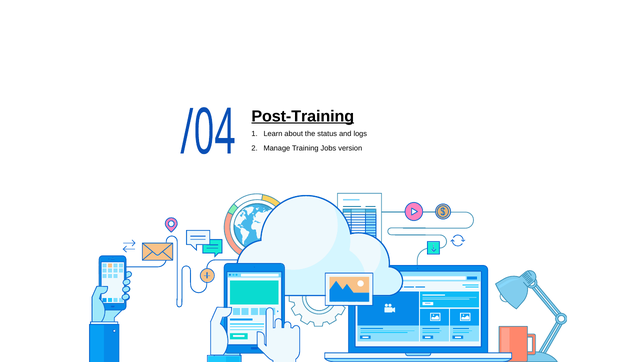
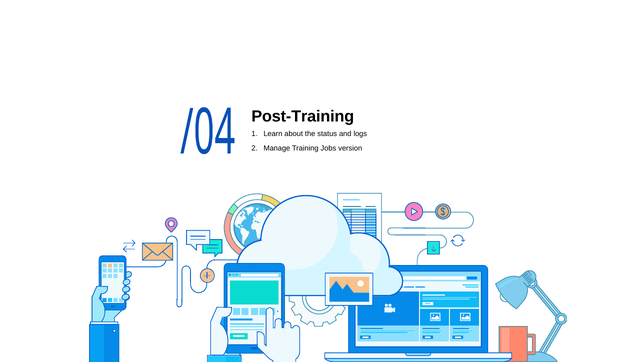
Post-Training underline: present -> none
